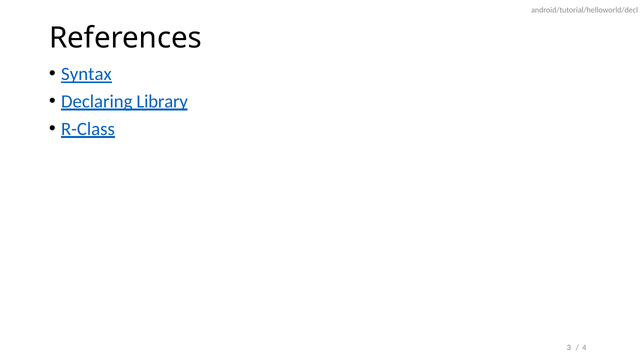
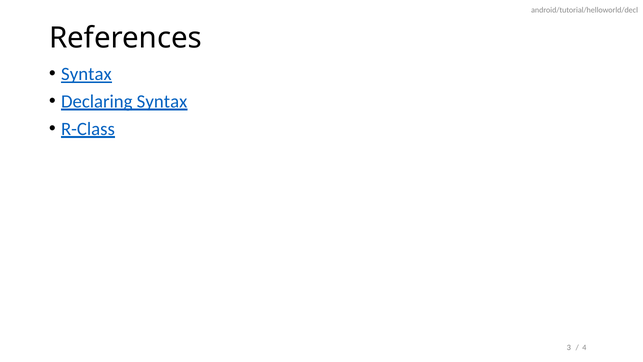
Declaring Library: Library -> Syntax
